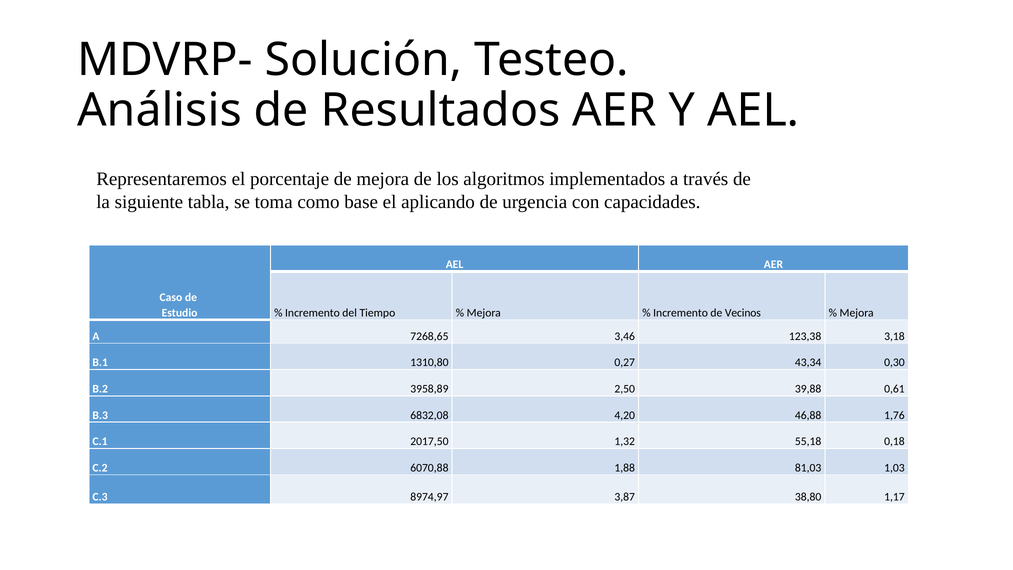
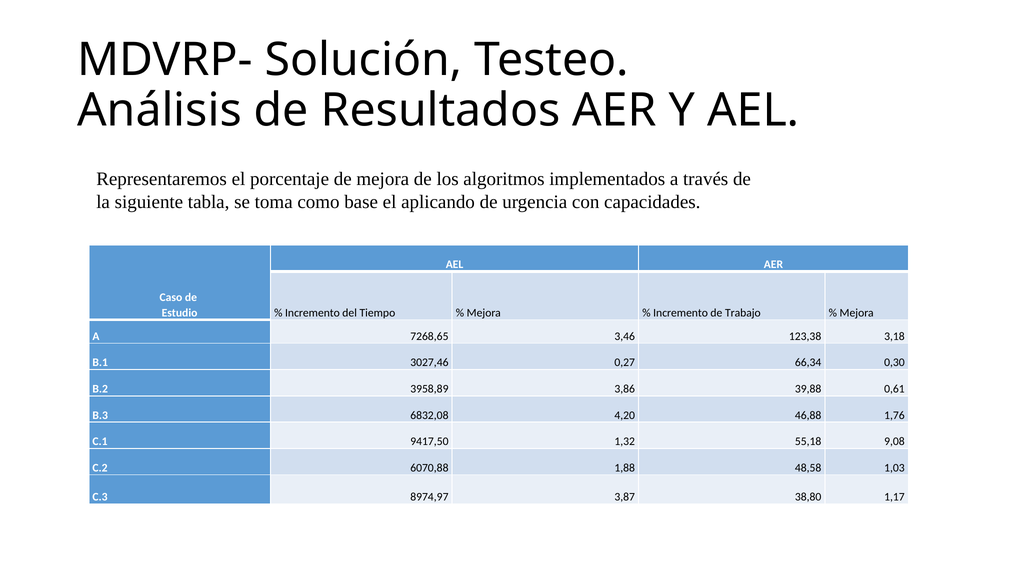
Vecinos: Vecinos -> Trabajo
1310,80: 1310,80 -> 3027,46
43,34: 43,34 -> 66,34
2,50: 2,50 -> 3,86
2017,50: 2017,50 -> 9417,50
0,18: 0,18 -> 9,08
81,03: 81,03 -> 48,58
